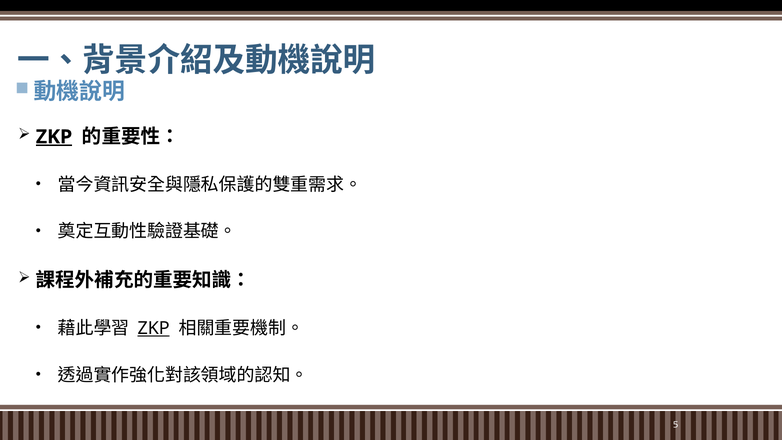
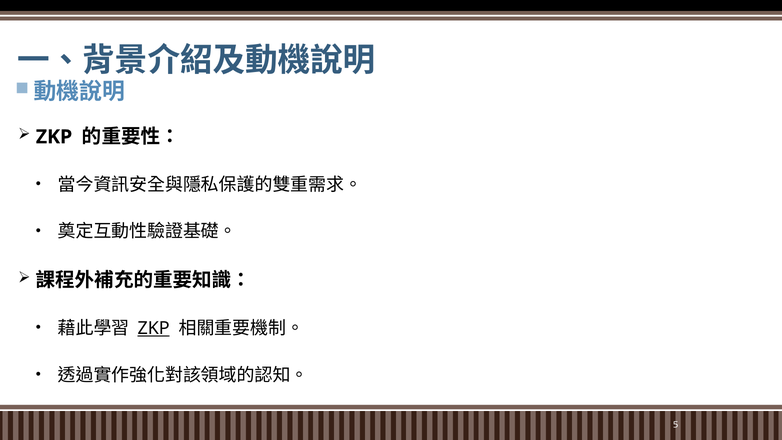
ZKP at (54, 137) underline: present -> none
